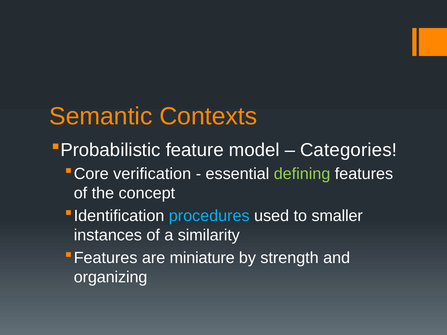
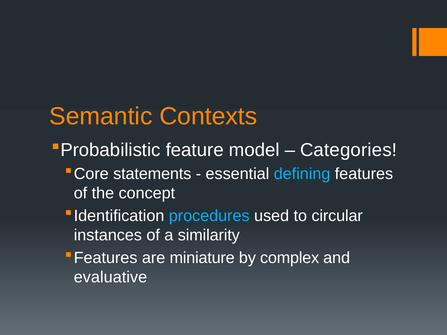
verification: verification -> statements
defining colour: light green -> light blue
smaller: smaller -> circular
strength: strength -> complex
organizing: organizing -> evaluative
